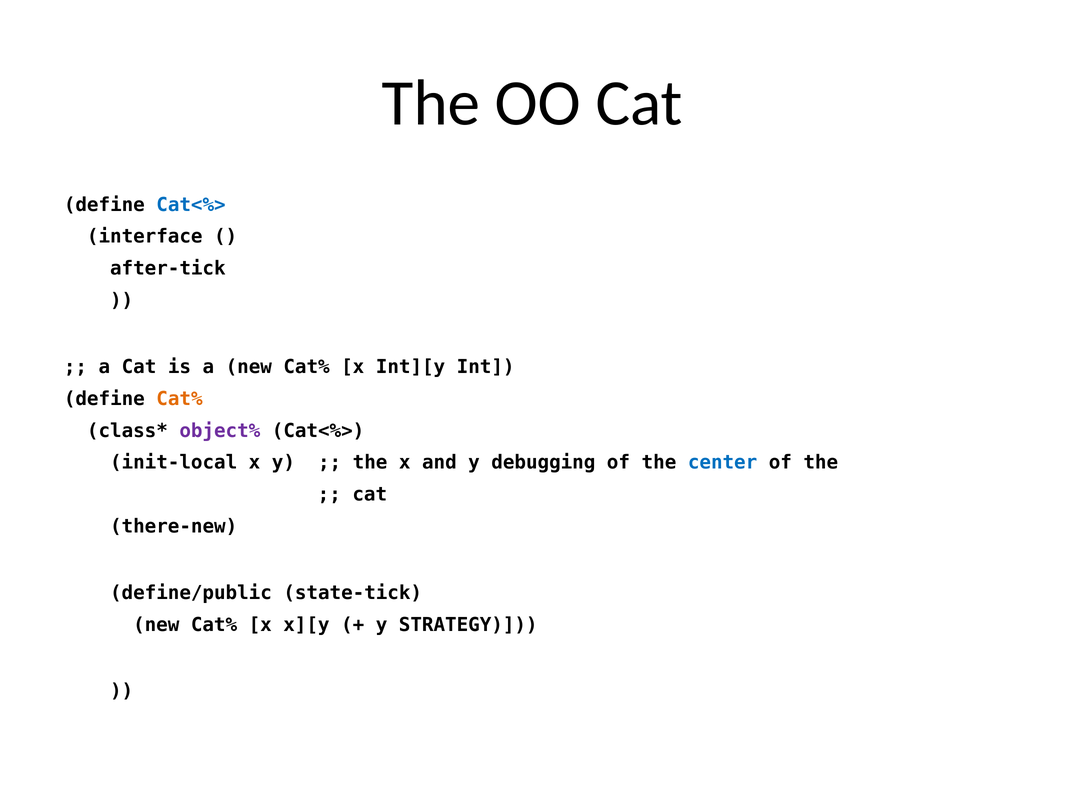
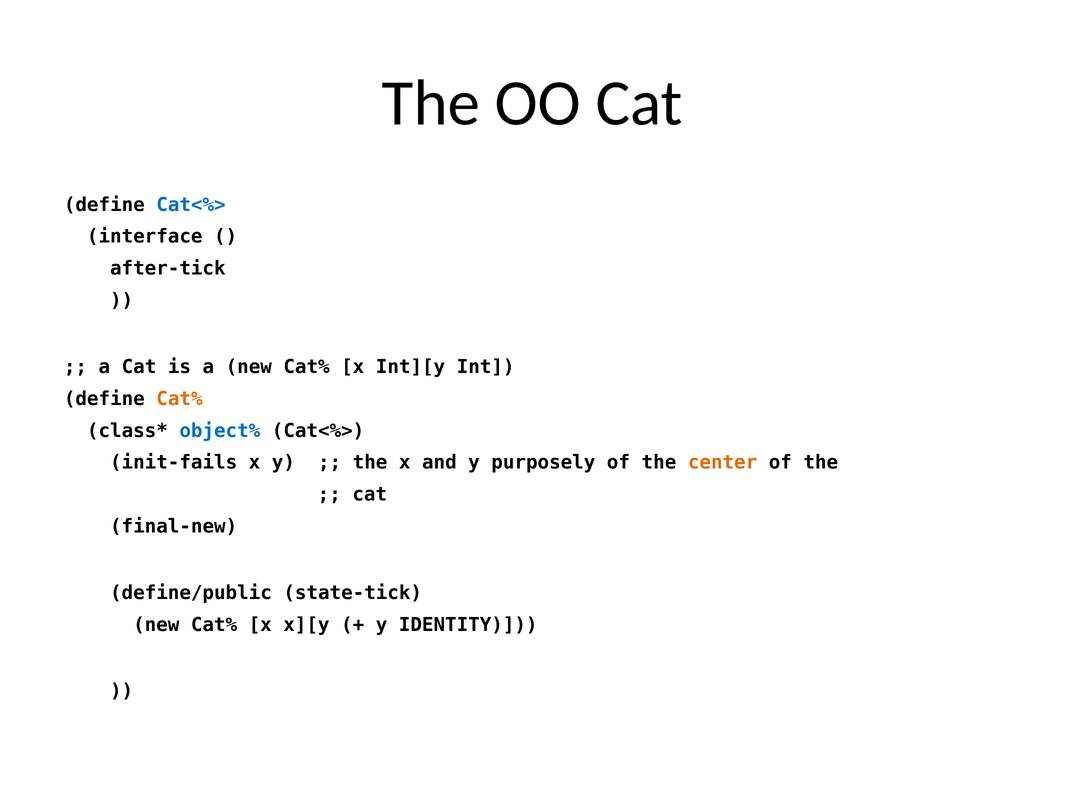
object% colour: purple -> blue
init-local: init-local -> init-fails
debugging: debugging -> purposely
center colour: blue -> orange
there-new: there-new -> final-new
STRATEGY: STRATEGY -> IDENTITY
